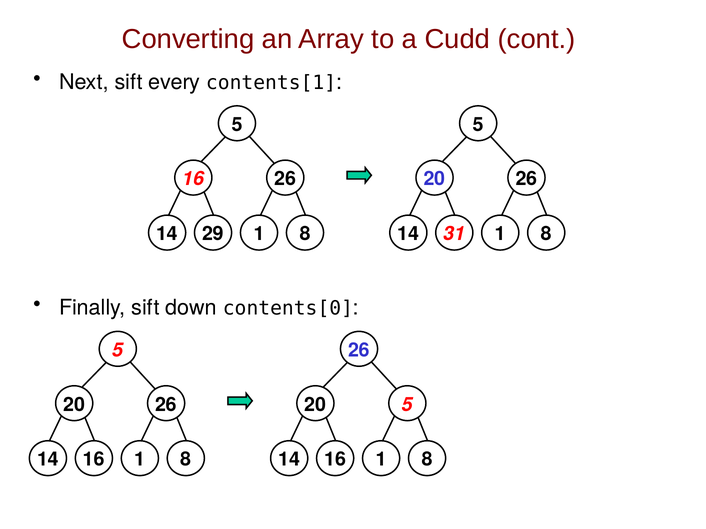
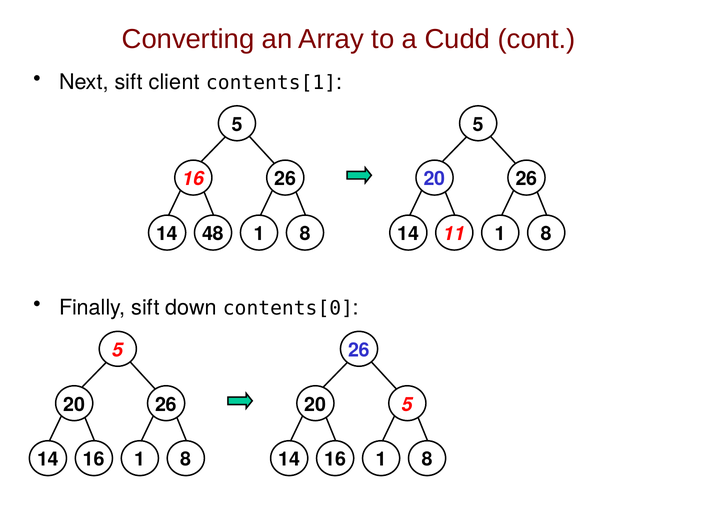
every: every -> client
29: 29 -> 48
31: 31 -> 11
